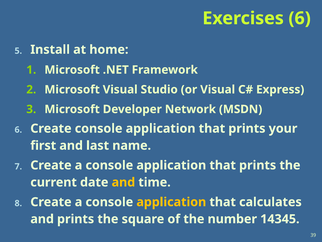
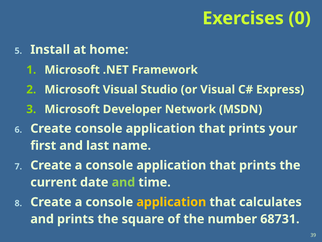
Exercises 6: 6 -> 0
and at (123, 182) colour: yellow -> light green
14345: 14345 -> 68731
